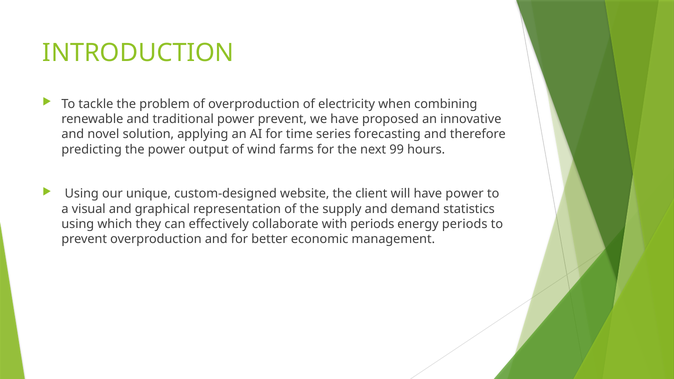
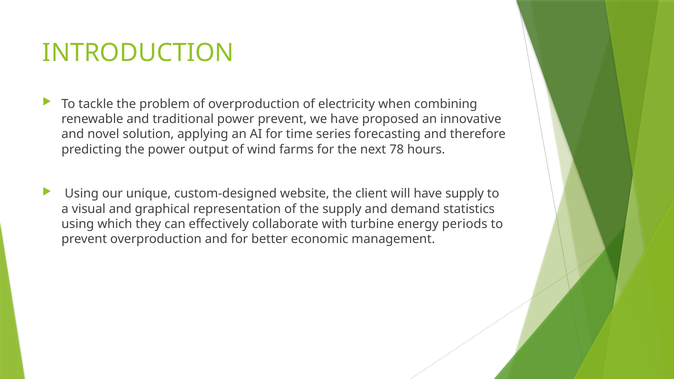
99: 99 -> 78
have power: power -> supply
with periods: periods -> turbine
